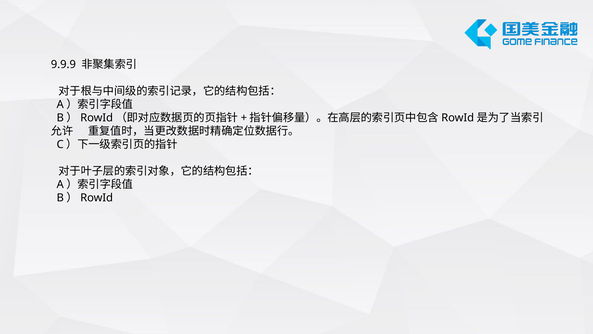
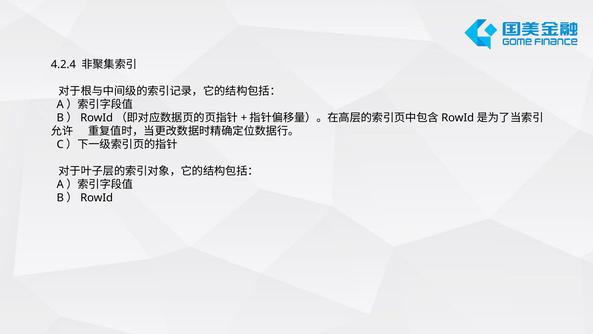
9.9.9: 9.9.9 -> 4.2.4
